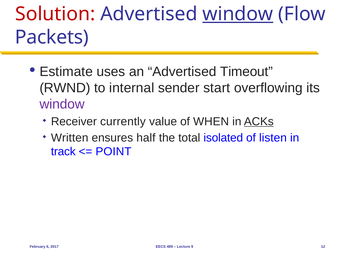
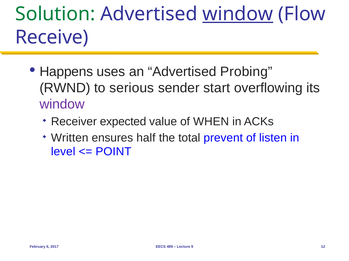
Solution colour: red -> green
Packets: Packets -> Receive
Estimate: Estimate -> Happens
Timeout: Timeout -> Probing
internal: internal -> serious
currently: currently -> expected
ACKs underline: present -> none
isolated: isolated -> prevent
track: track -> level
